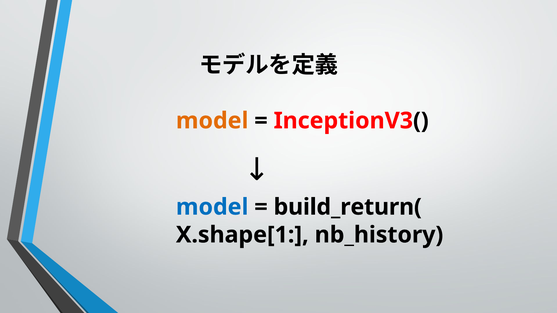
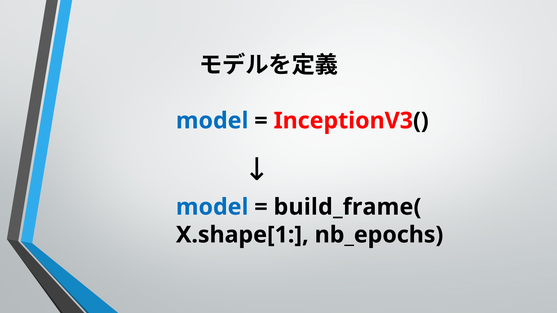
model at (212, 121) colour: orange -> blue
build_return(: build_return( -> build_frame(
nb_history: nb_history -> nb_epochs
